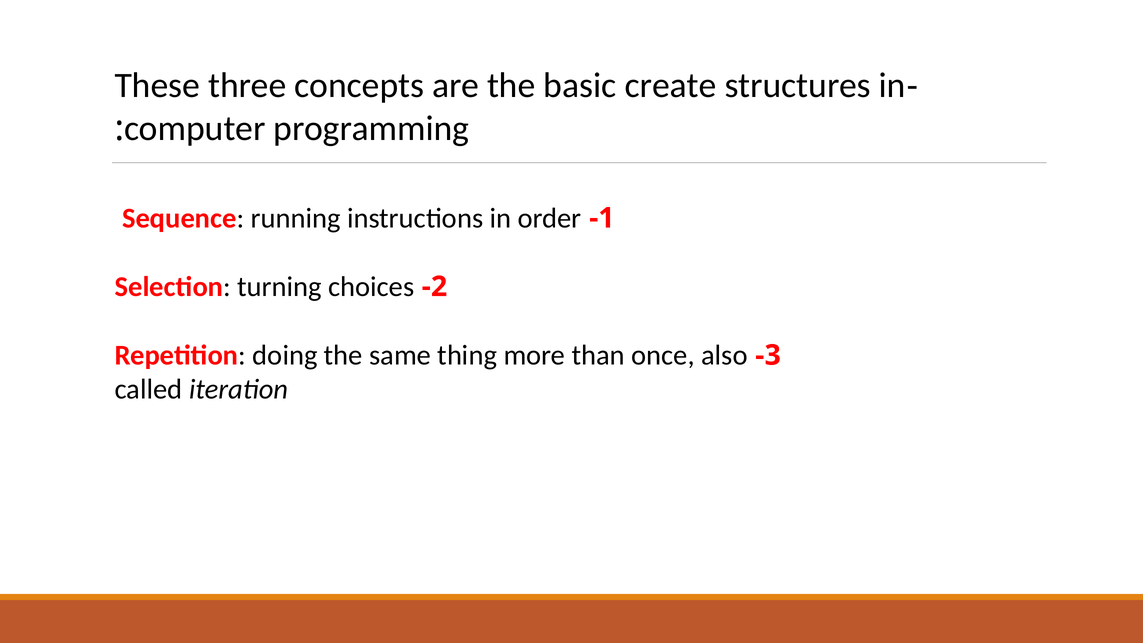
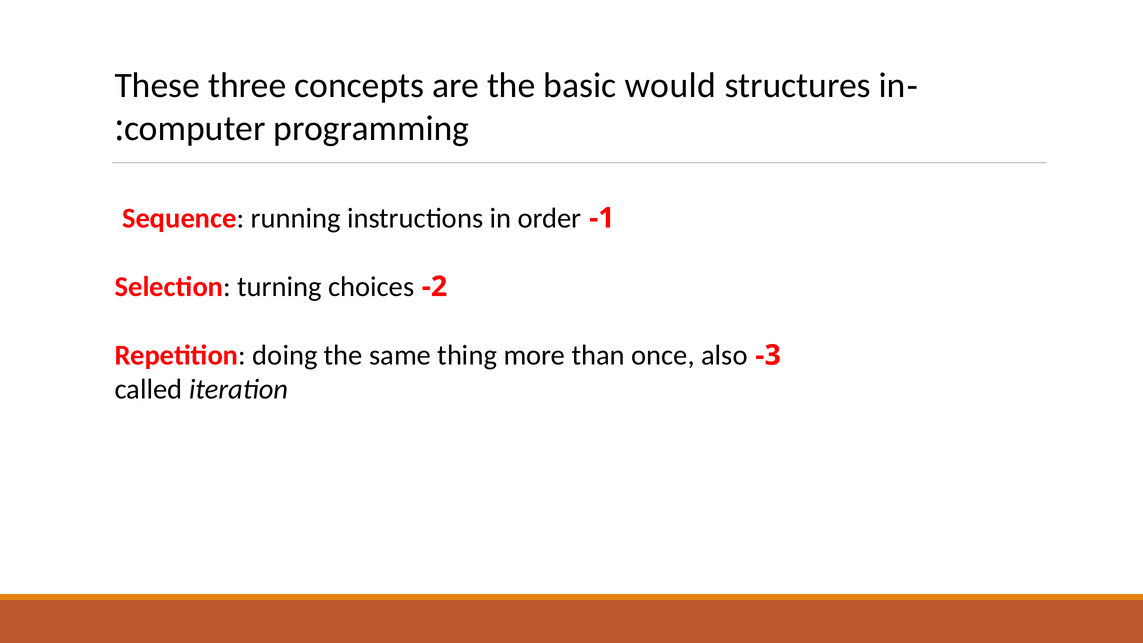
create: create -> would
